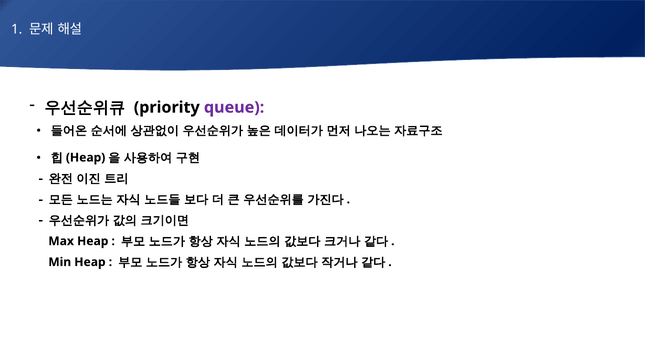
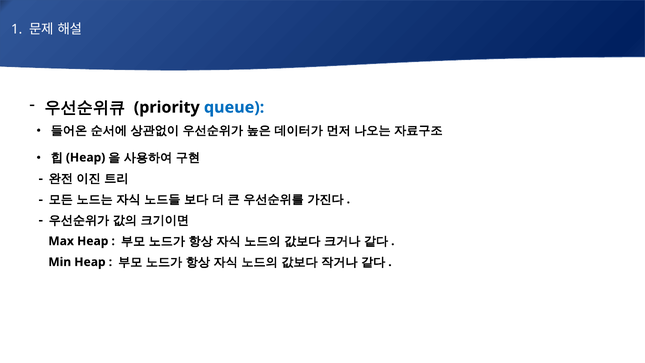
queue colour: purple -> blue
